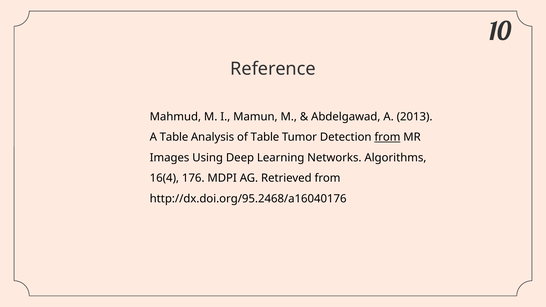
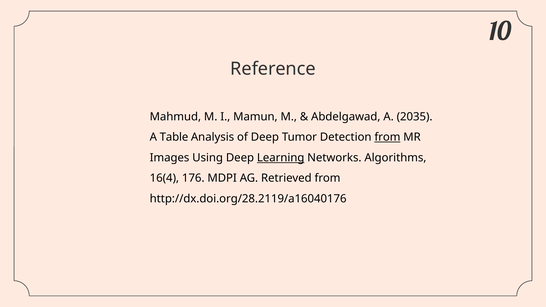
2013: 2013 -> 2035
of Table: Table -> Deep
Learning underline: none -> present
http://dx.doi.org/95.2468/a16040176: http://dx.doi.org/95.2468/a16040176 -> http://dx.doi.org/28.2119/a16040176
